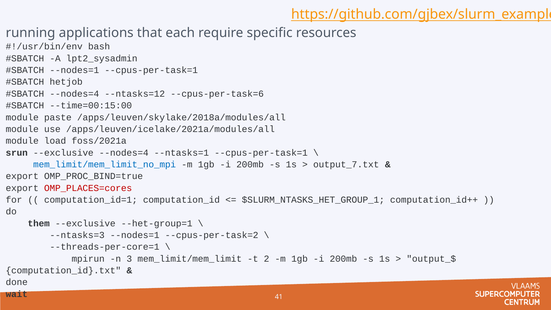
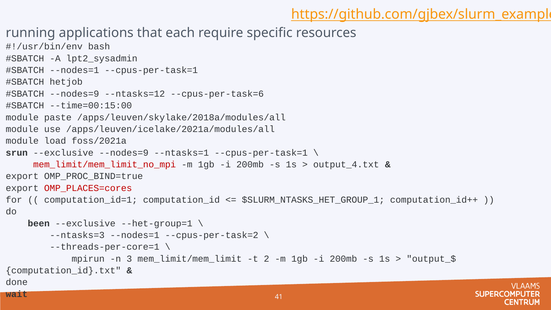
--nodes=4 at (74, 94): --nodes=4 -> --nodes=9
--exclusive --nodes=4: --nodes=4 -> --nodes=9
mem_limit/mem_limit_no_mpi colour: blue -> red
output_7.txt: output_7.txt -> output_4.txt
them: them -> been
